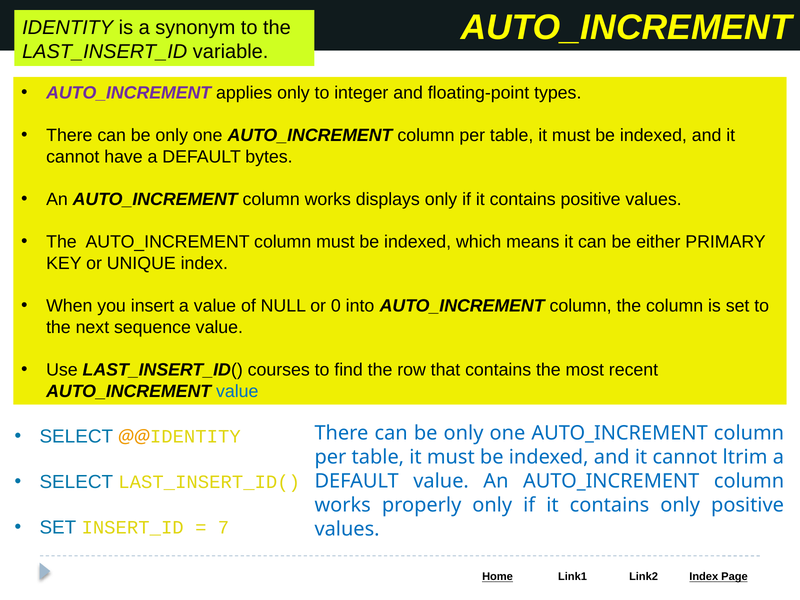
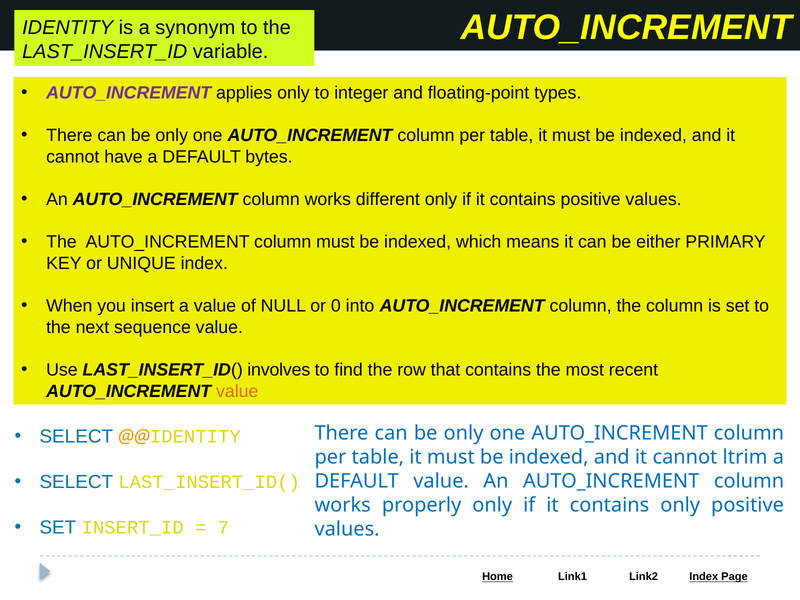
displays: displays -> different
courses: courses -> involves
value at (237, 391) colour: blue -> orange
